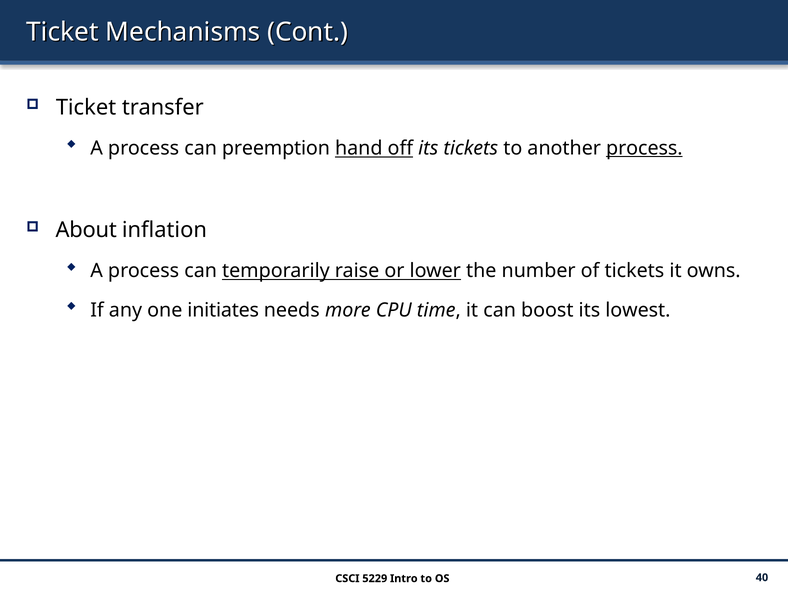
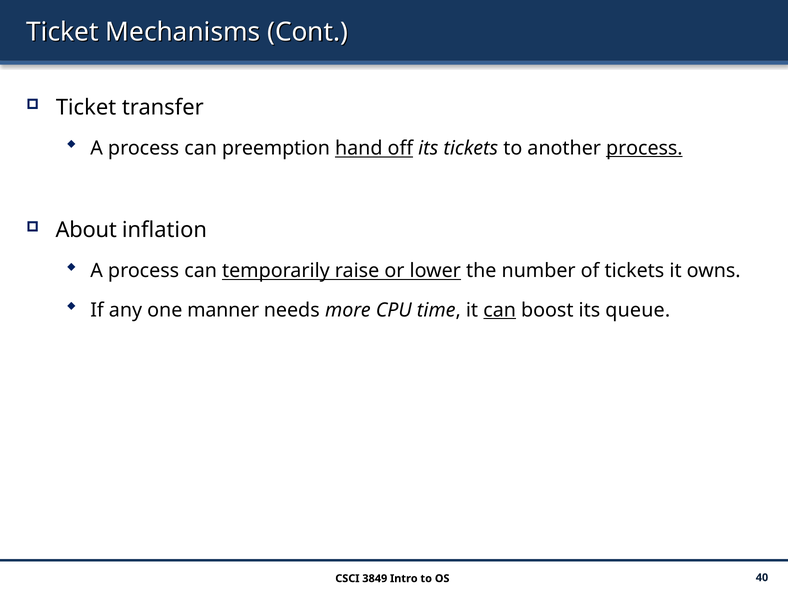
initiates: initiates -> manner
can at (500, 310) underline: none -> present
lowest: lowest -> queue
5229: 5229 -> 3849
